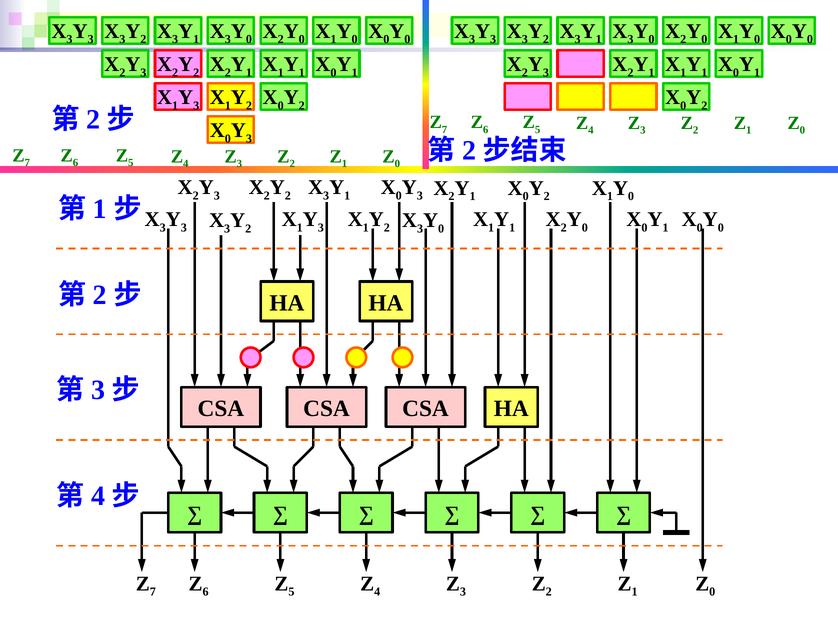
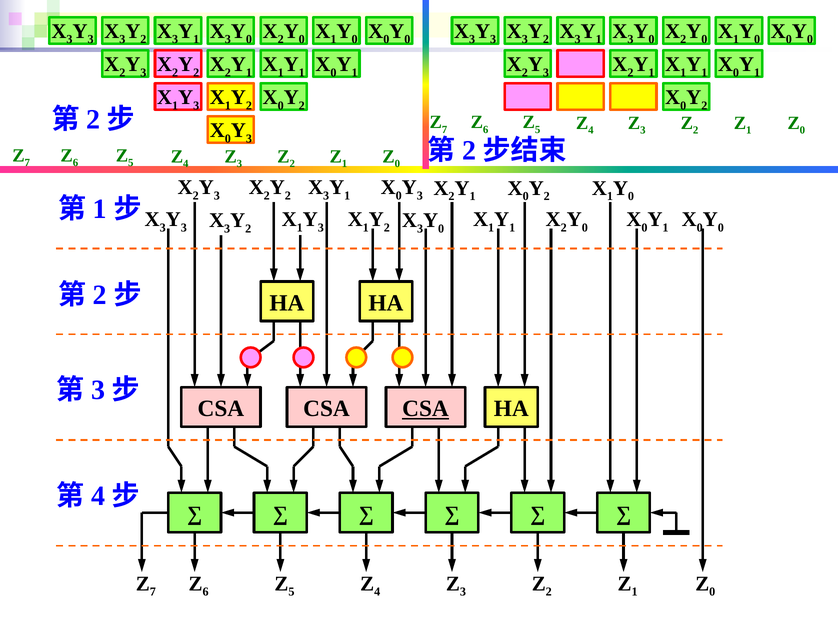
CSA at (425, 408) underline: none -> present
